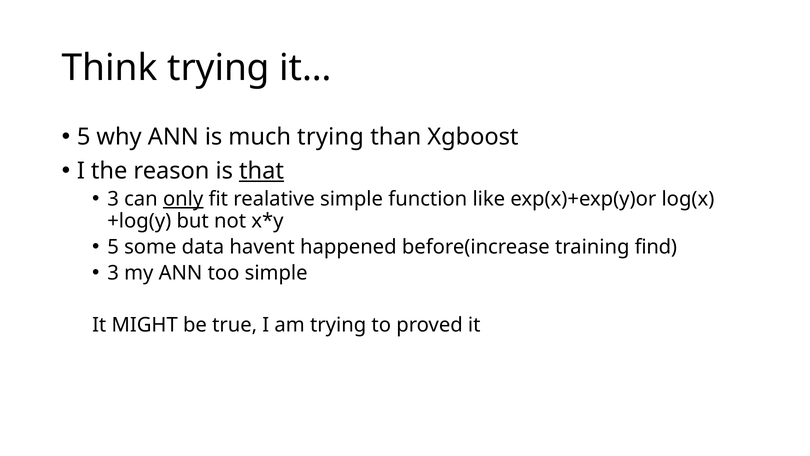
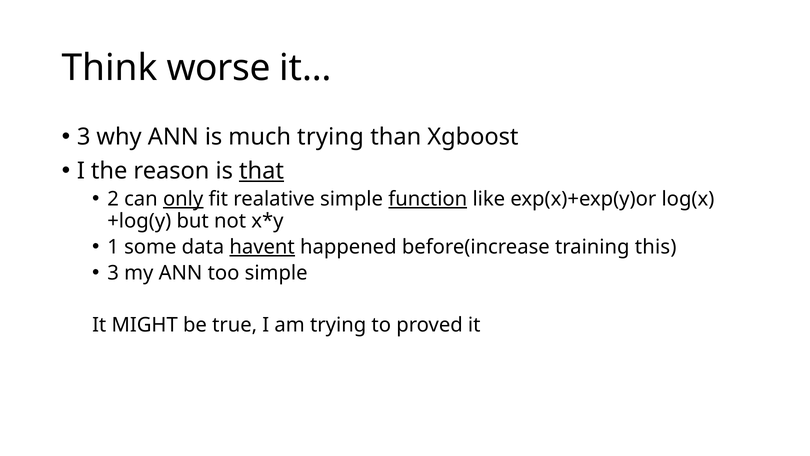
Think trying: trying -> worse
5 at (84, 137): 5 -> 3
3 at (113, 199): 3 -> 2
function underline: none -> present
5 at (113, 247): 5 -> 1
havent underline: none -> present
find: find -> this
